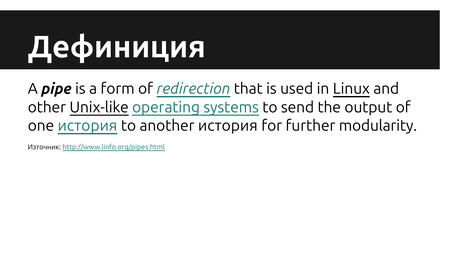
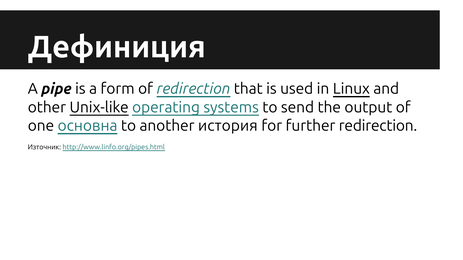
one история: история -> основна
further modularity: modularity -> redirection
